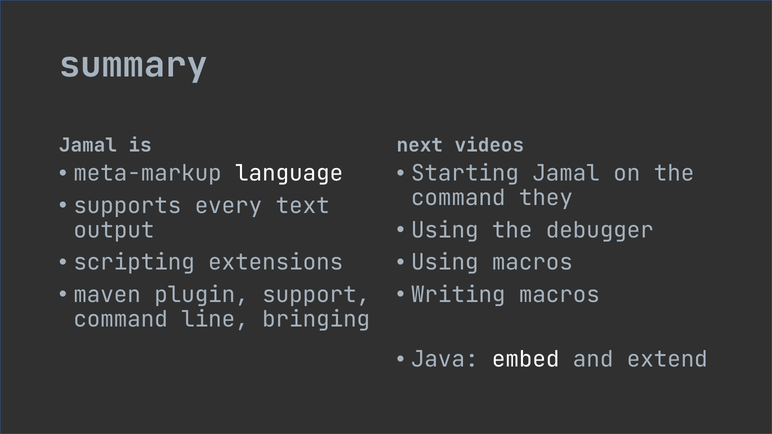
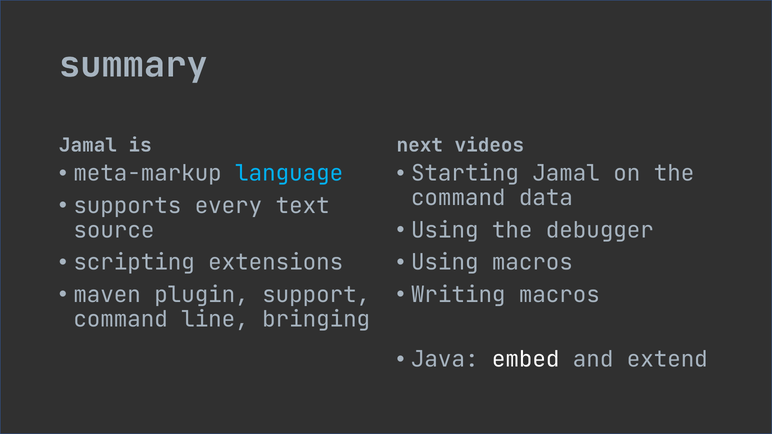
language colour: white -> light blue
they: they -> data
output: output -> source
